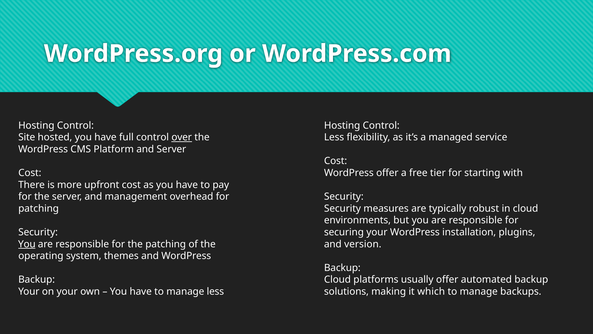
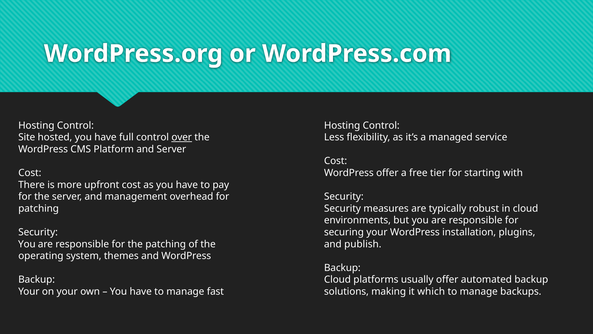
You at (27, 244) underline: present -> none
version: version -> publish
manage less: less -> fast
